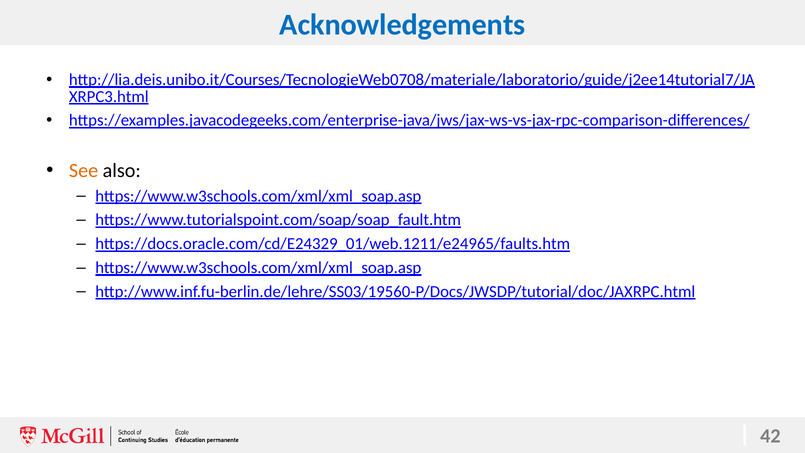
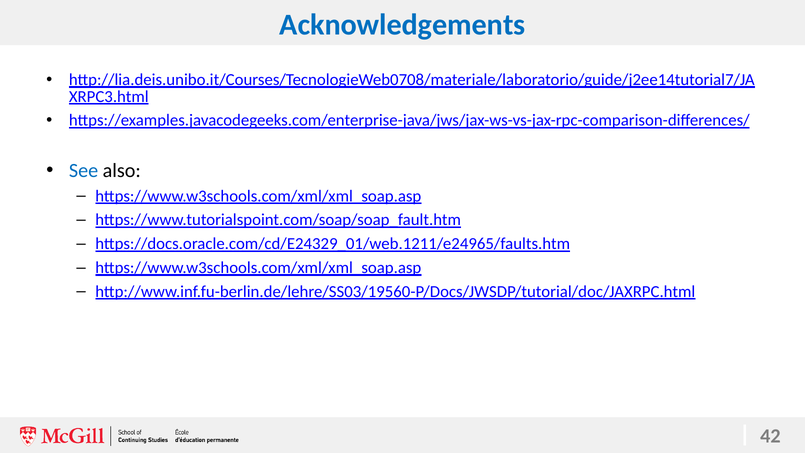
See colour: orange -> blue
